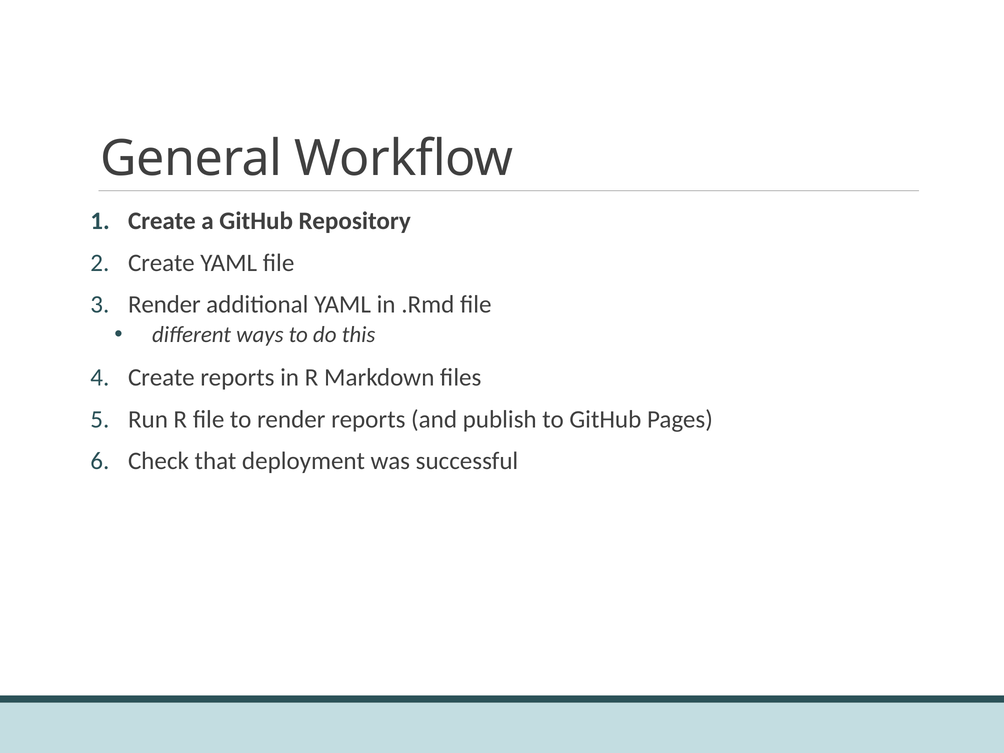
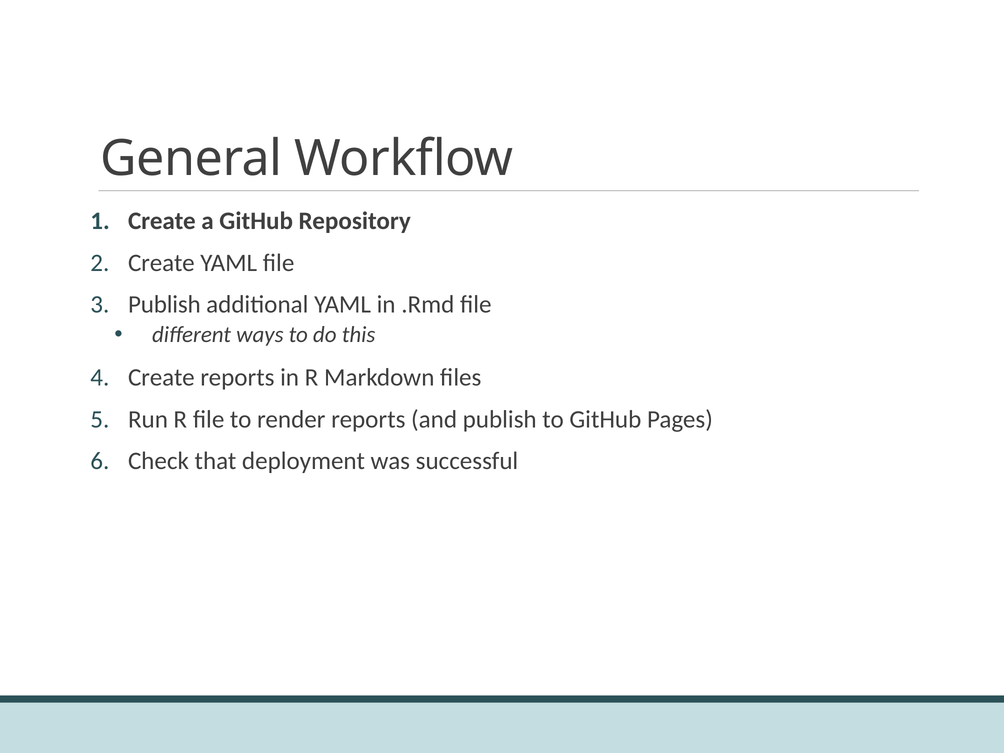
Render at (164, 305): Render -> Publish
